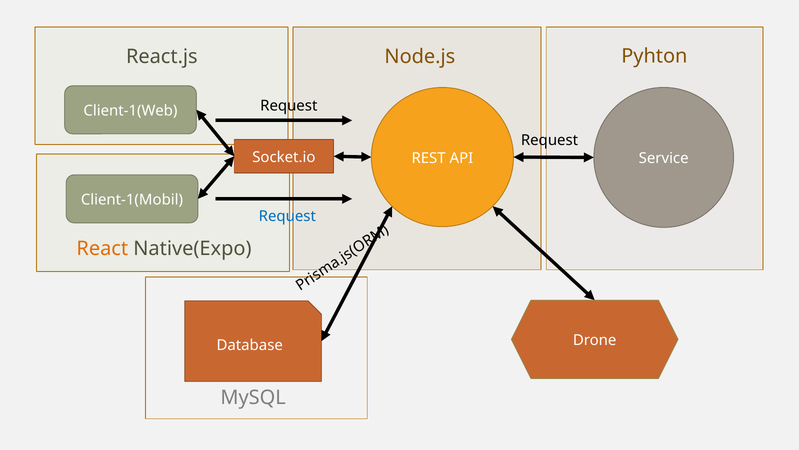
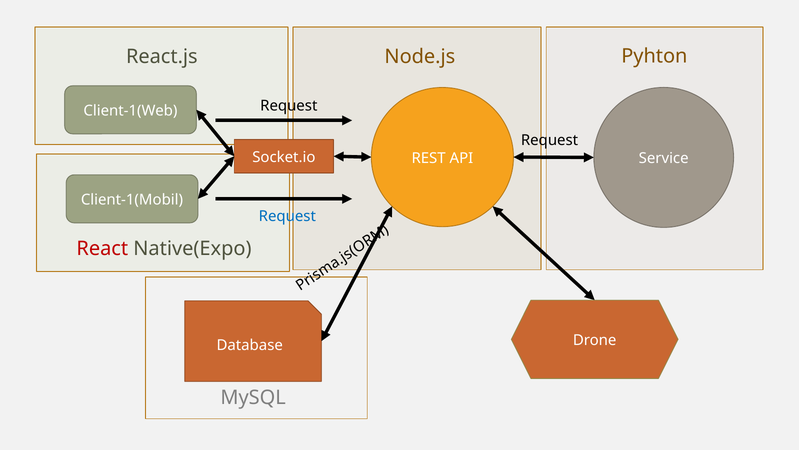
React colour: orange -> red
